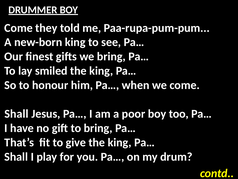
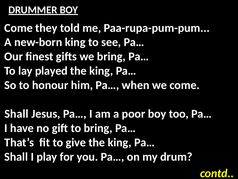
smiled: smiled -> played
